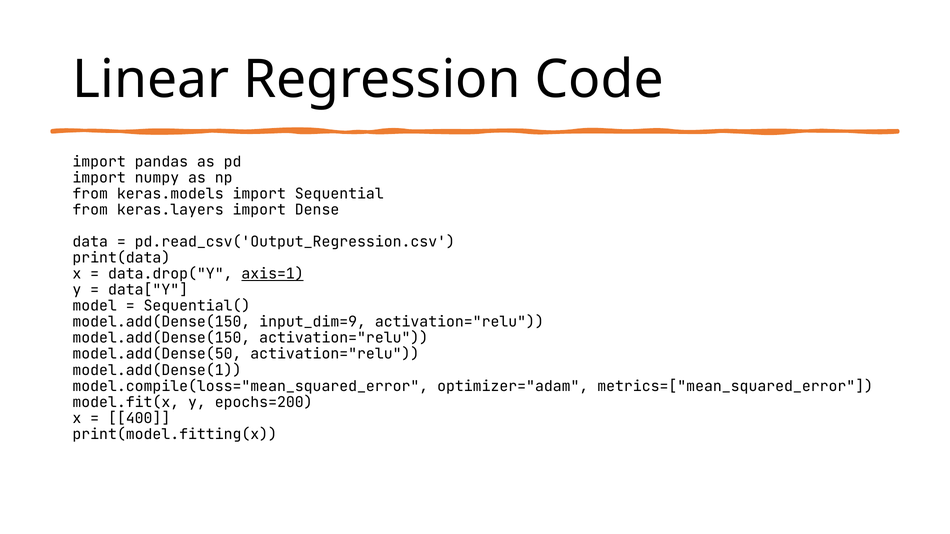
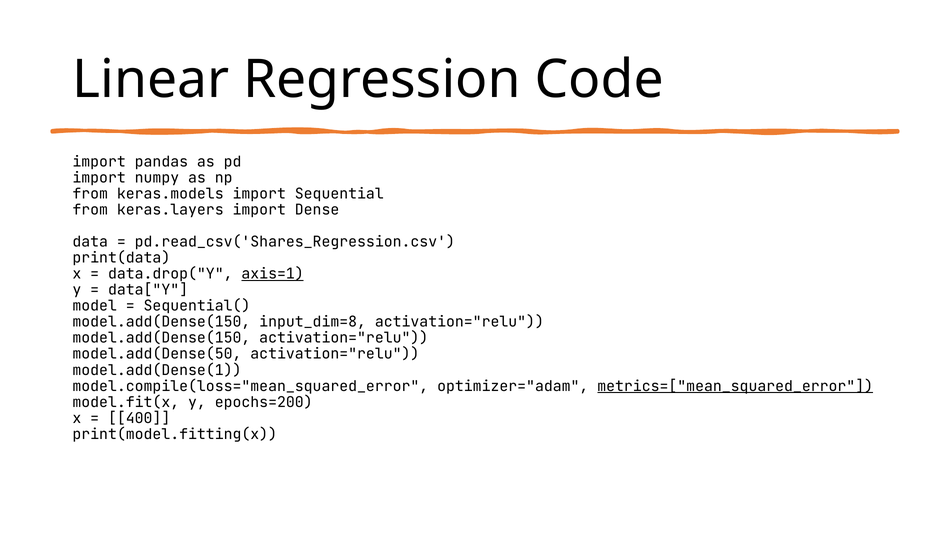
pd.read_csv('Output_Regression.csv: pd.read_csv('Output_Regression.csv -> pd.read_csv('Shares_Regression.csv
input_dim=9: input_dim=9 -> input_dim=8
metrics=["mean_squared_error underline: none -> present
